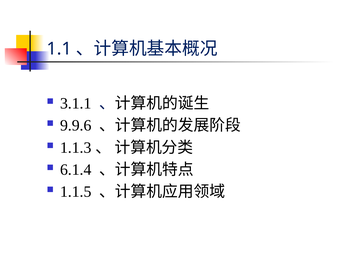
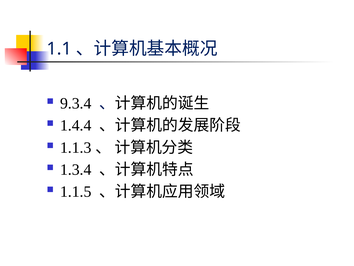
3.1.1: 3.1.1 -> 9.3.4
9.9.6: 9.9.6 -> 1.4.4
6.1.4: 6.1.4 -> 1.3.4
